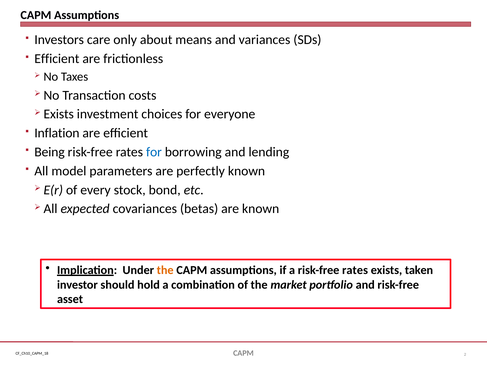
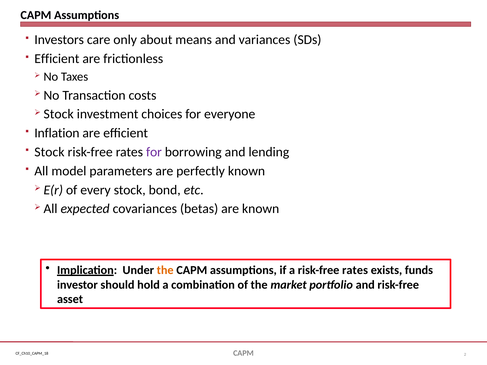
Exists at (59, 114): Exists -> Stock
Being at (50, 152): Being -> Stock
for at (154, 152) colour: blue -> purple
taken: taken -> funds
